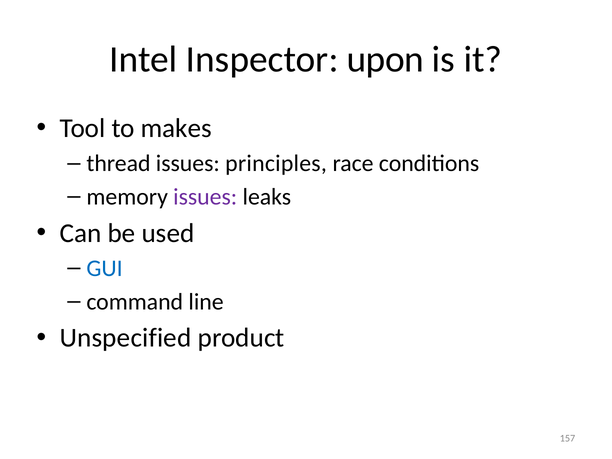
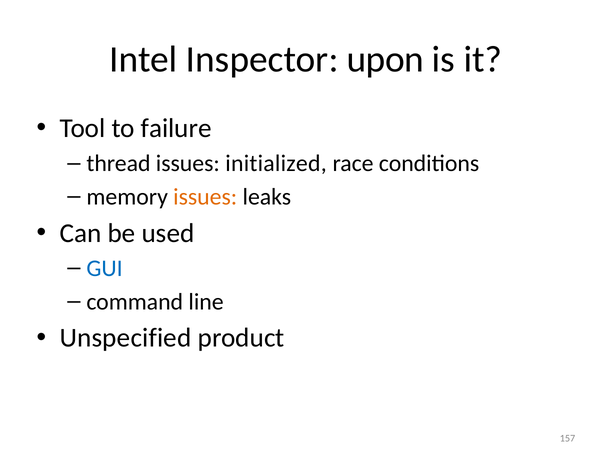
makes: makes -> failure
principles: principles -> initialized
issues at (205, 197) colour: purple -> orange
